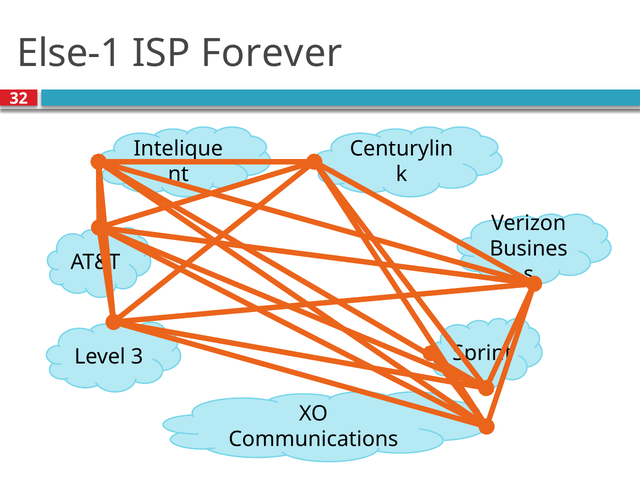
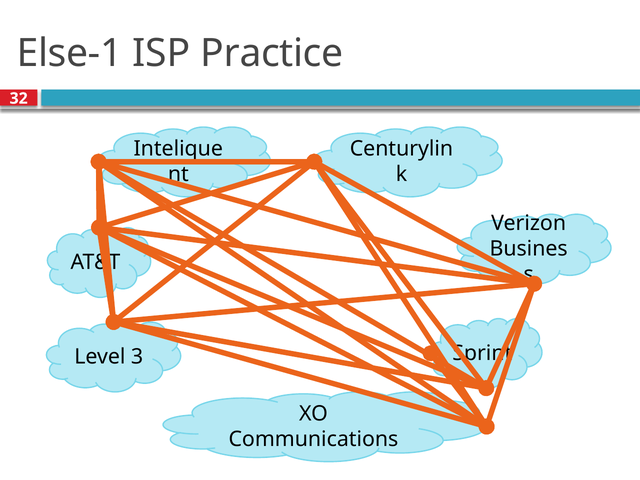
Forever: Forever -> Practice
